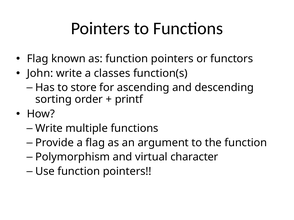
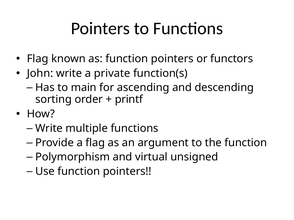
classes: classes -> private
store: store -> main
character: character -> unsigned
